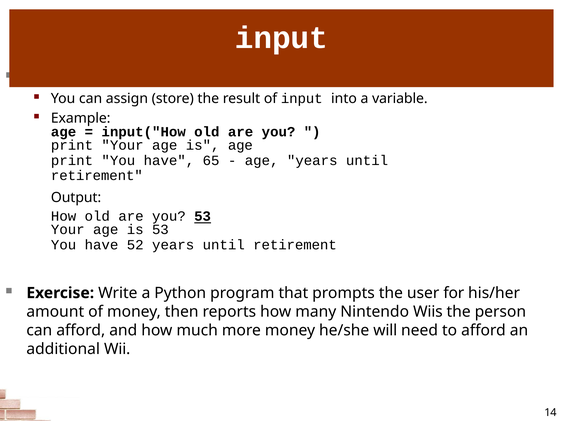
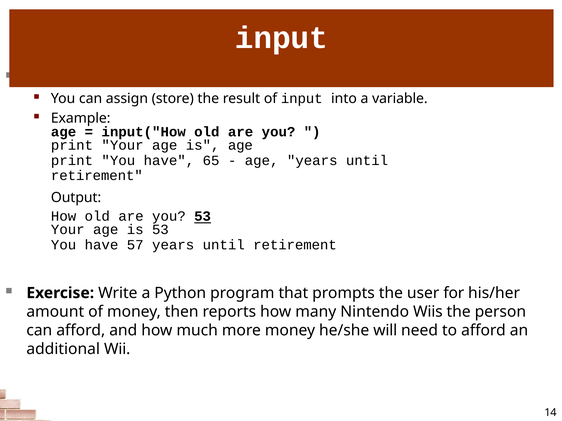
52: 52 -> 57
